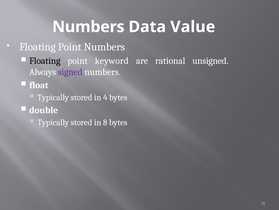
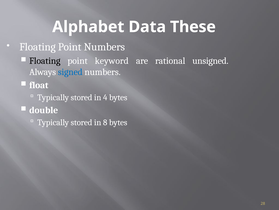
Numbers at (88, 27): Numbers -> Alphabet
Value: Value -> These
signed colour: purple -> blue
